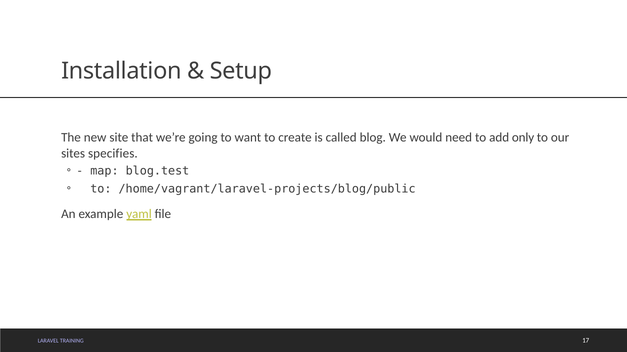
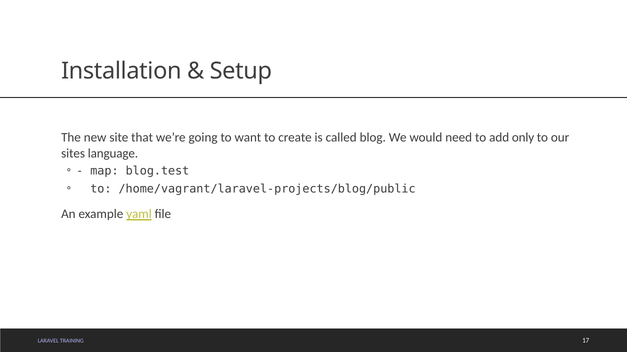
specifies: specifies -> language
